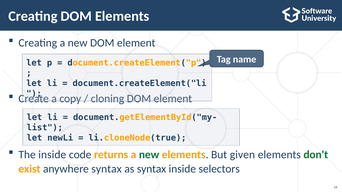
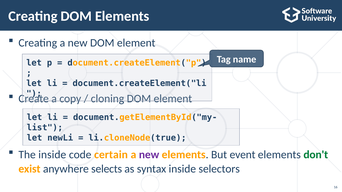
returns: returns -> certain
new at (149, 155) colour: green -> purple
given: given -> event
anywhere syntax: syntax -> selects
